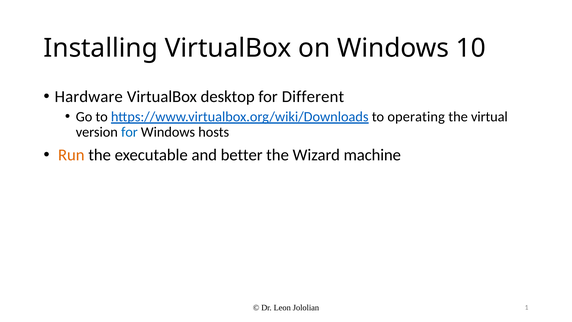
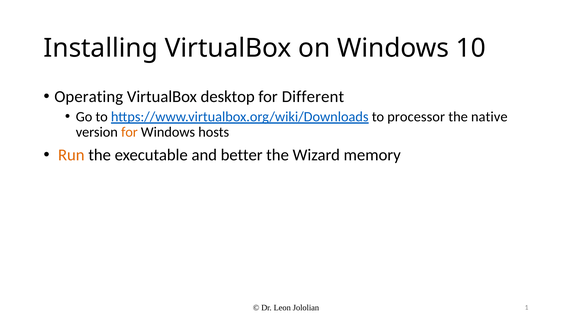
Hardware: Hardware -> Operating
operating: operating -> processor
virtual: virtual -> native
for at (129, 132) colour: blue -> orange
machine: machine -> memory
